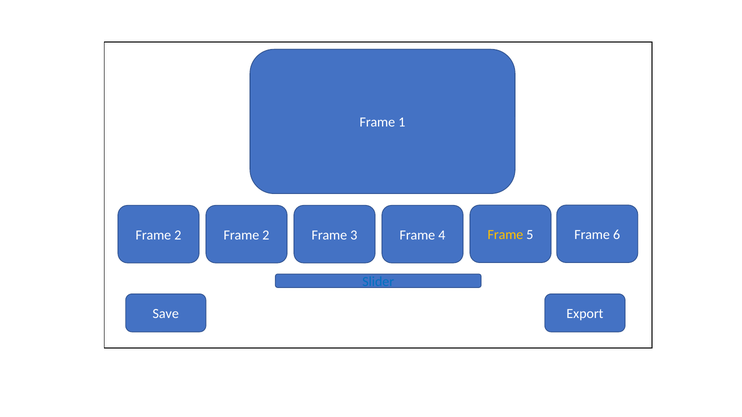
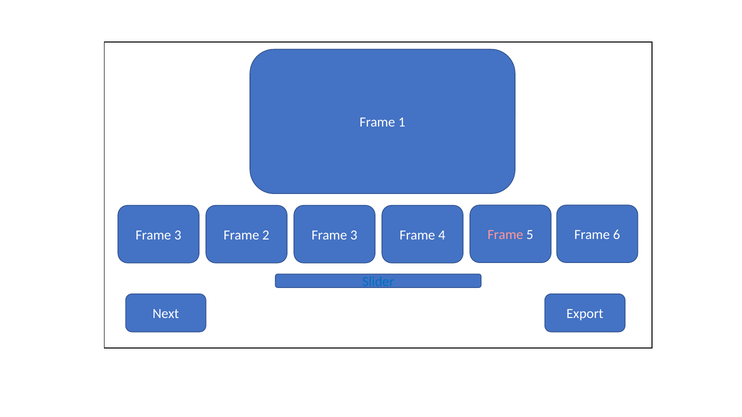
2 at (178, 235): 2 -> 3
Frame at (505, 235) colour: yellow -> pink
Save: Save -> Next
